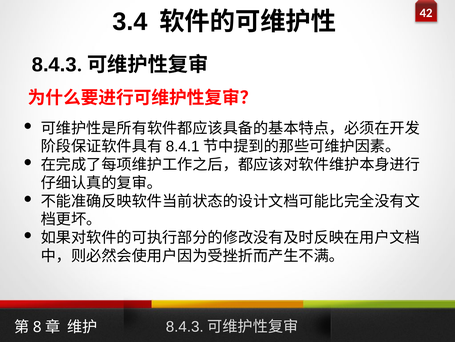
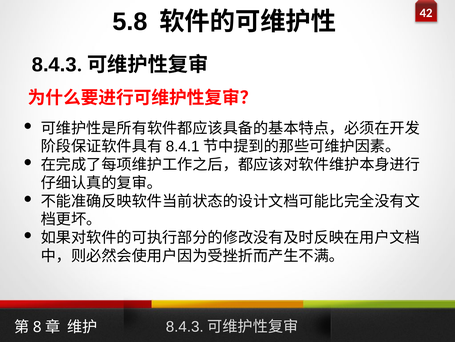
3.4: 3.4 -> 5.8
